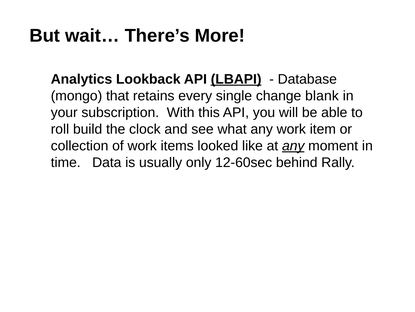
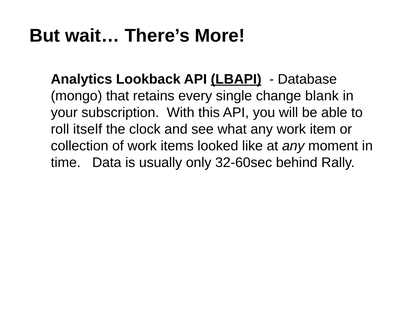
build: build -> itself
any at (293, 145) underline: present -> none
12-60sec: 12-60sec -> 32-60sec
